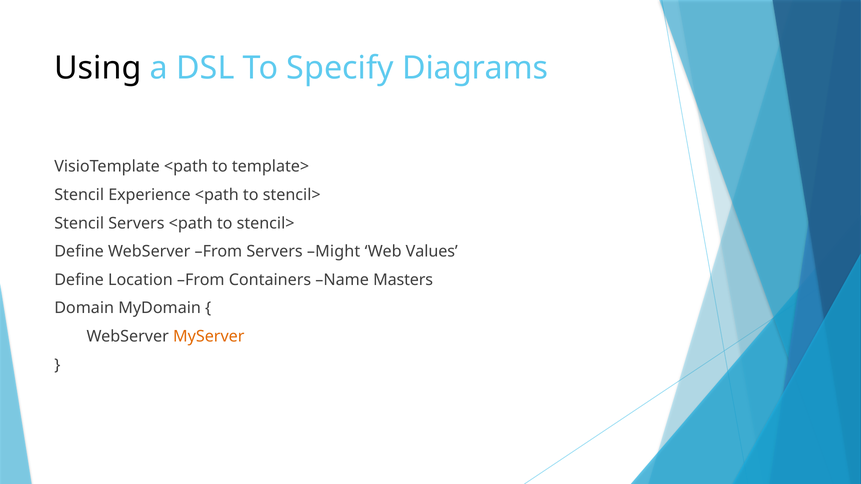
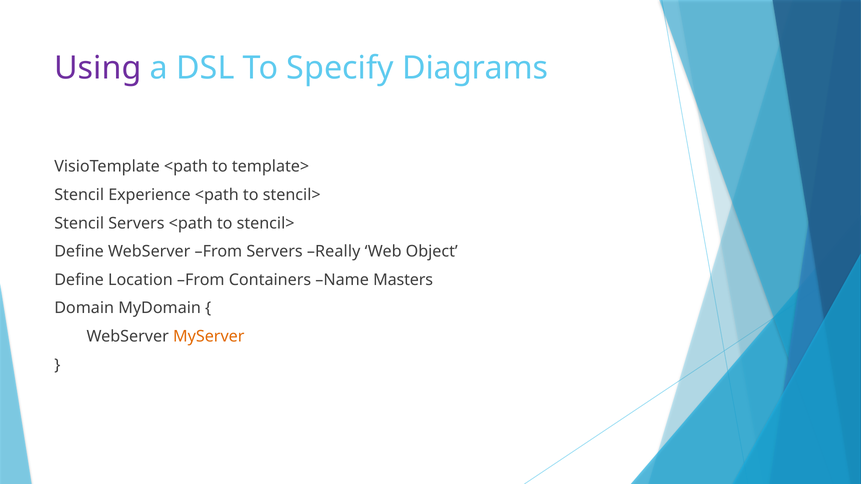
Using colour: black -> purple
Might: Might -> Really
Values: Values -> Object
